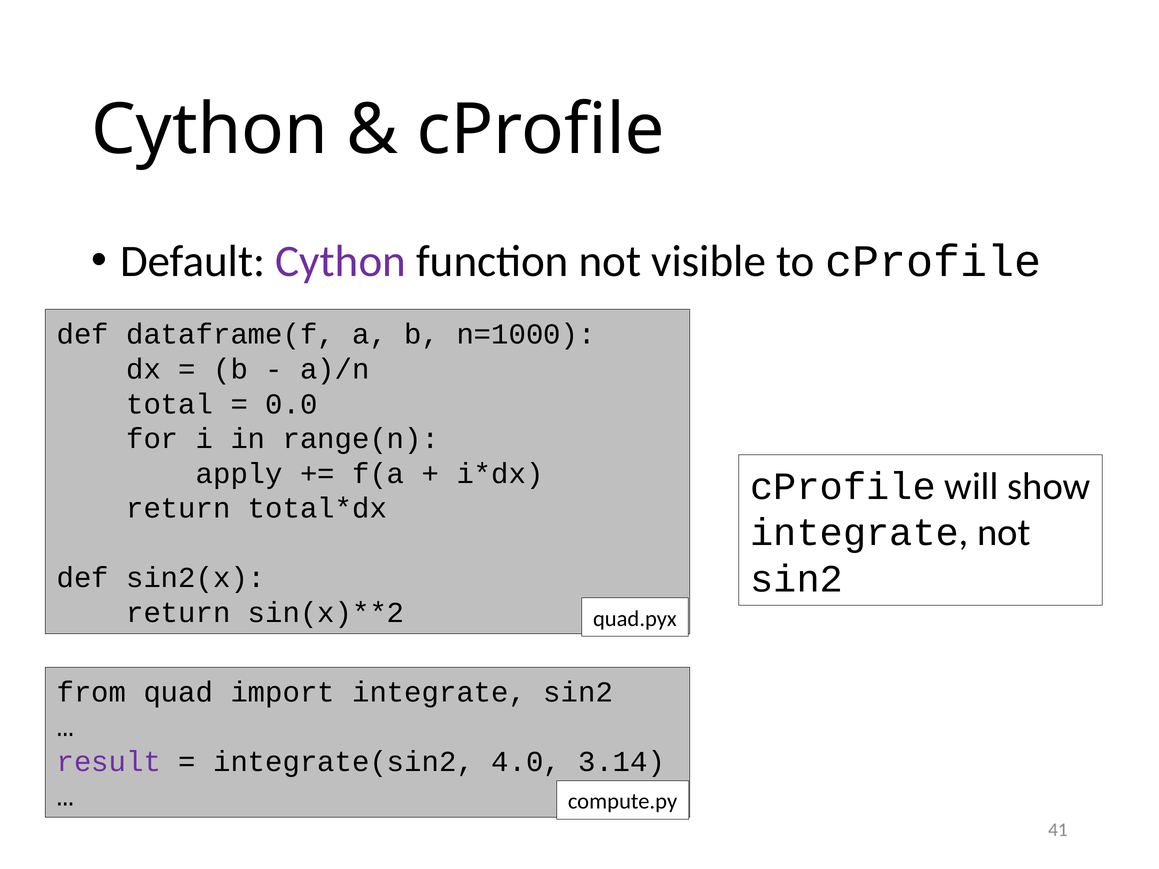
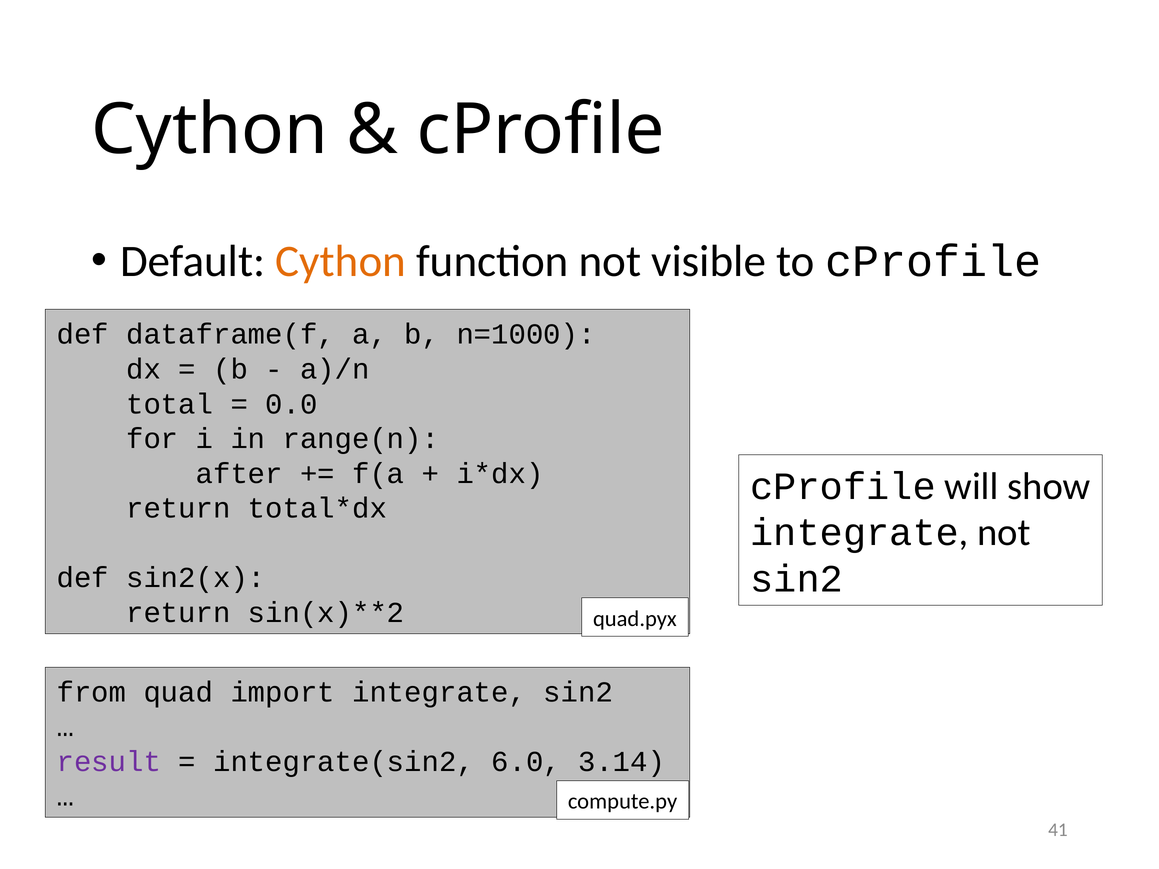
Cython at (341, 261) colour: purple -> orange
apply: apply -> after
4.0: 4.0 -> 6.0
